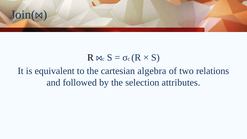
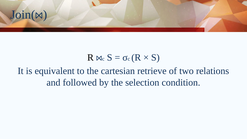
algebra: algebra -> retrieve
attributes: attributes -> condition
